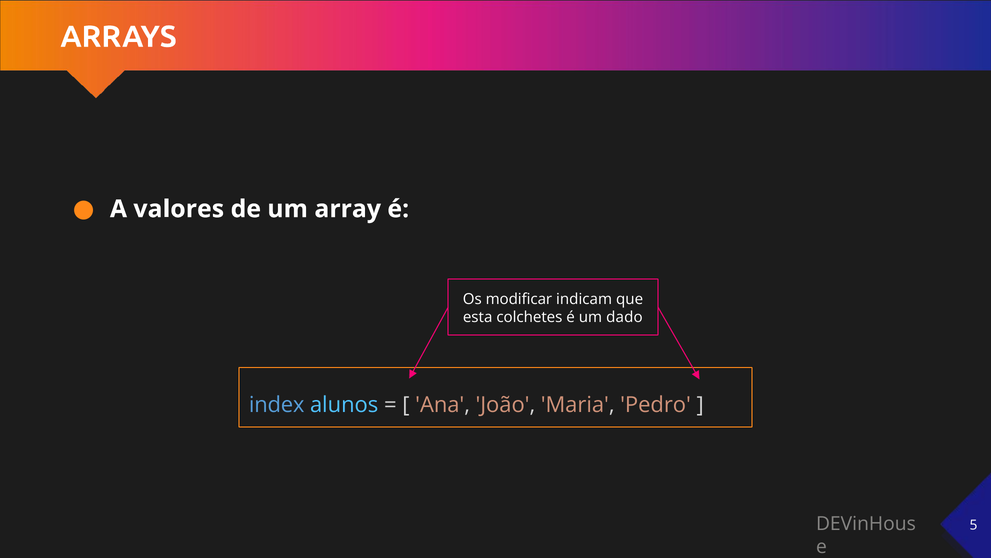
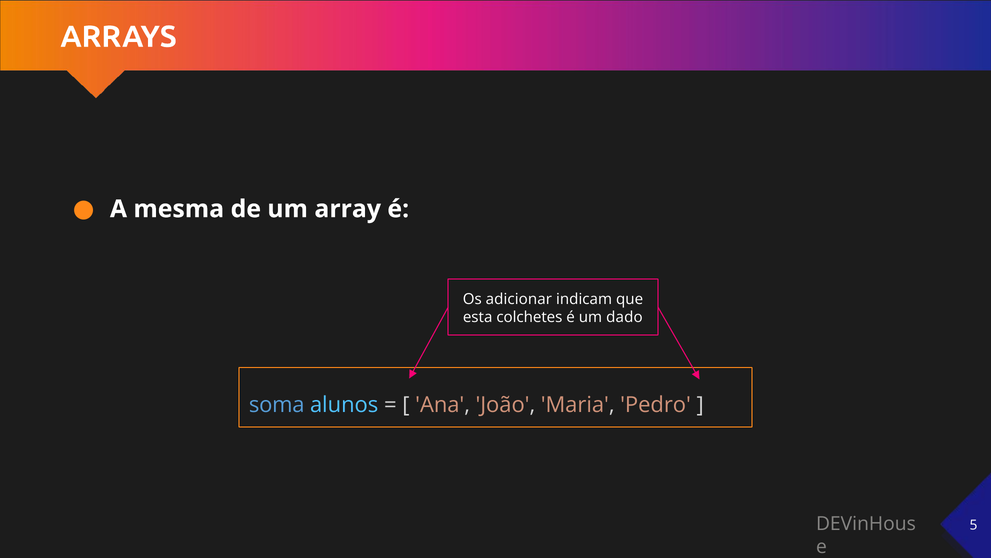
valores: valores -> mesma
modificar: modificar -> adicionar
index: index -> soma
